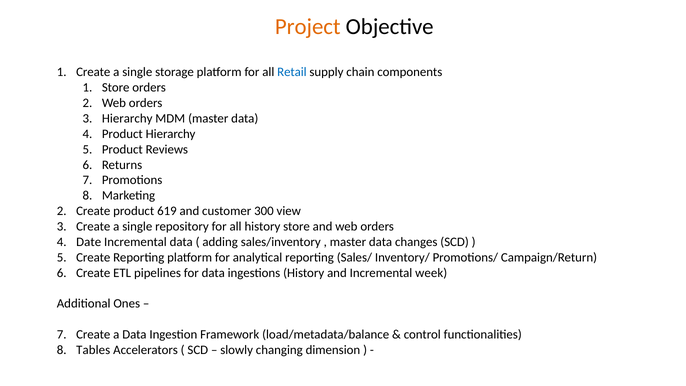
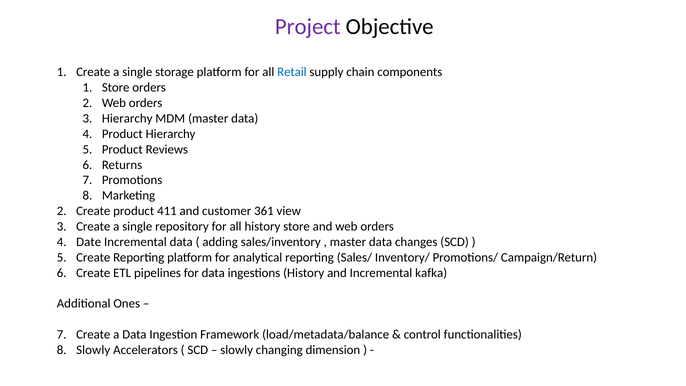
Project colour: orange -> purple
619: 619 -> 411
300: 300 -> 361
week: week -> kafka
Tables at (93, 350): Tables -> Slowly
